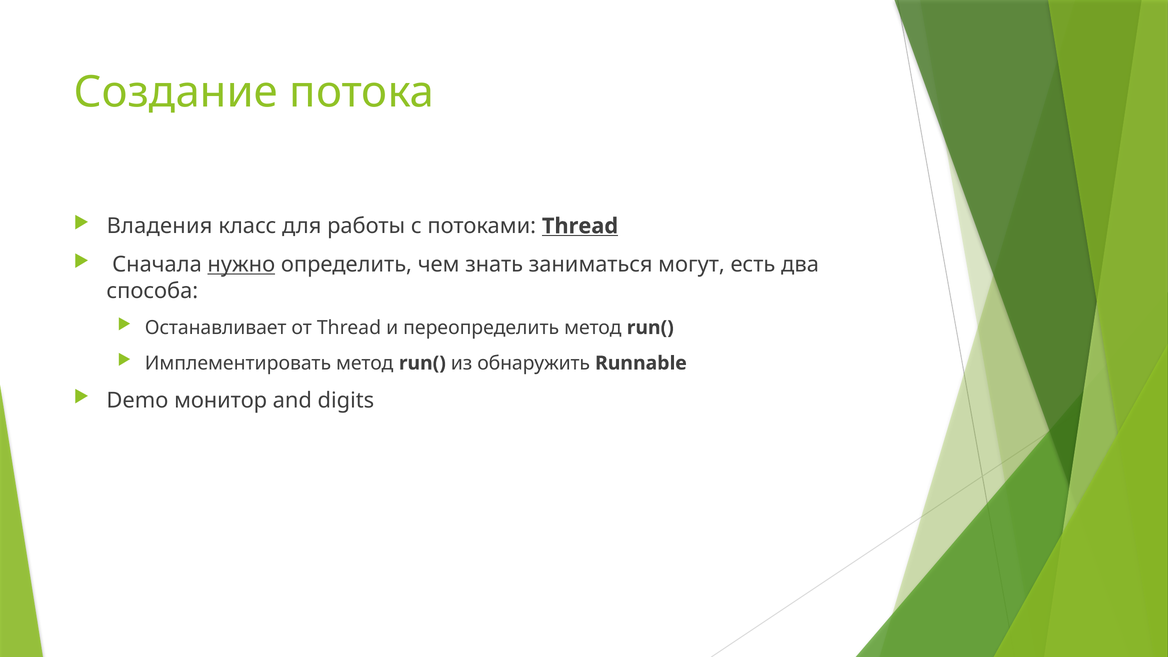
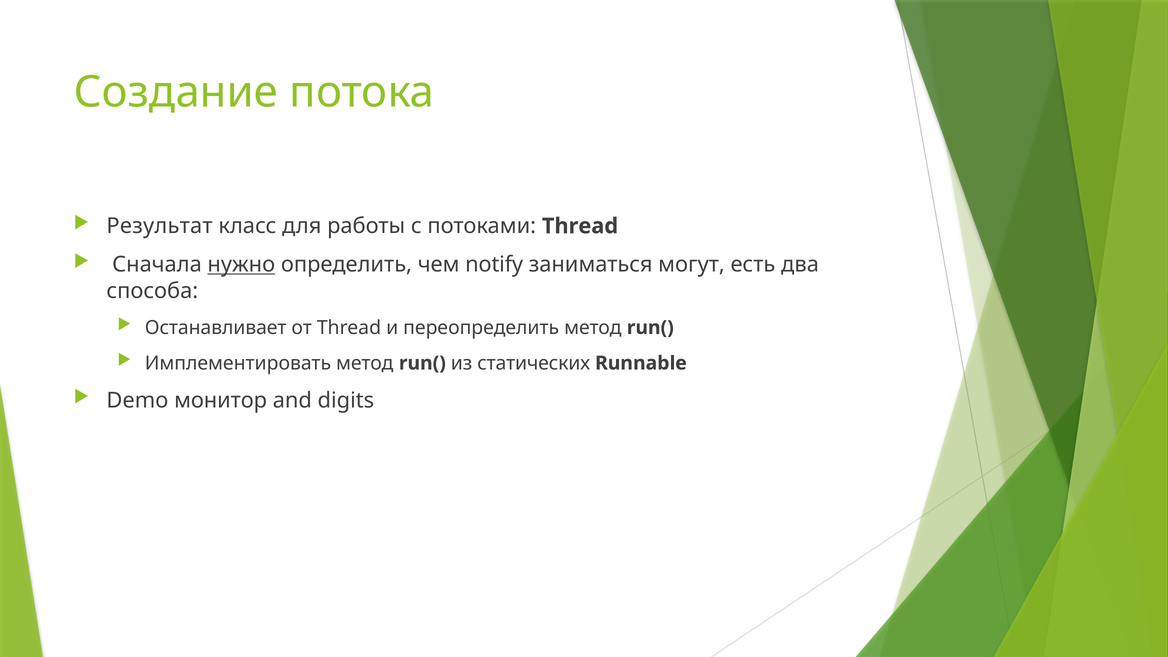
Владения: Владения -> Результат
Thread at (580, 226) underline: present -> none
знать: знать -> notify
обнаружить: обнаружить -> статических
